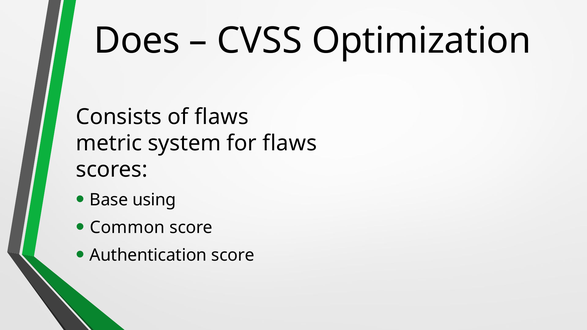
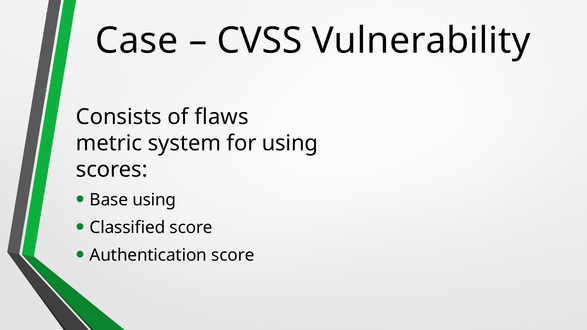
Does: Does -> Case
Optimization: Optimization -> Vulnerability
for flaws: flaws -> using
Common: Common -> Classified
